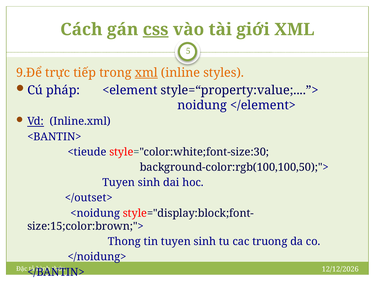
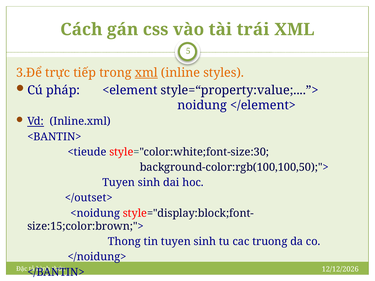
css underline: present -> none
giới: giới -> trái
9.Để: 9.Để -> 3.Để
